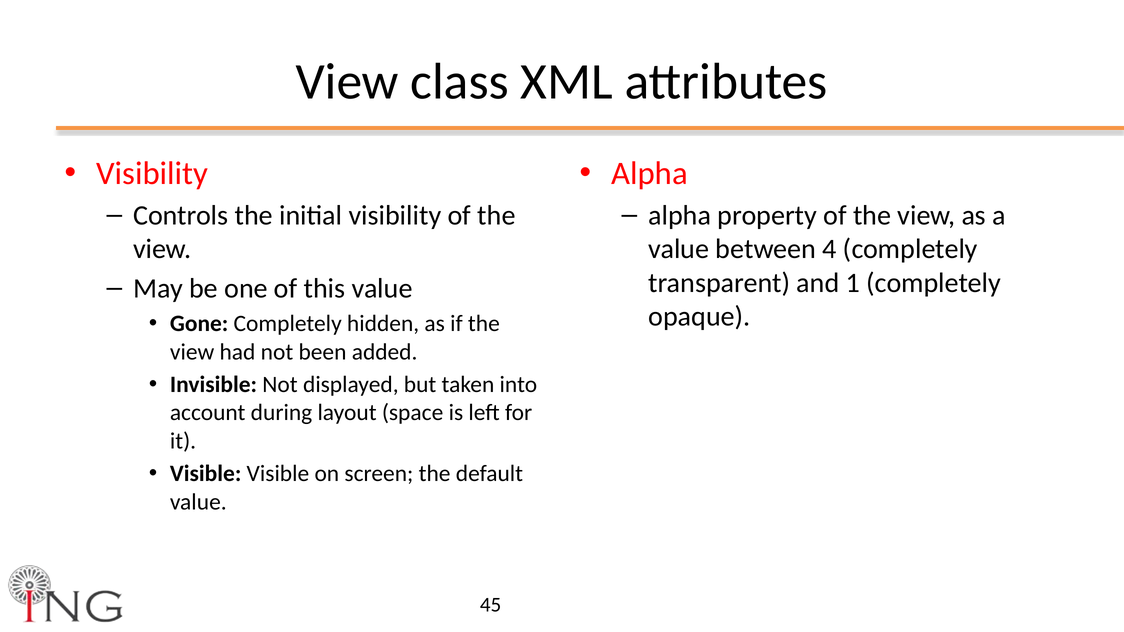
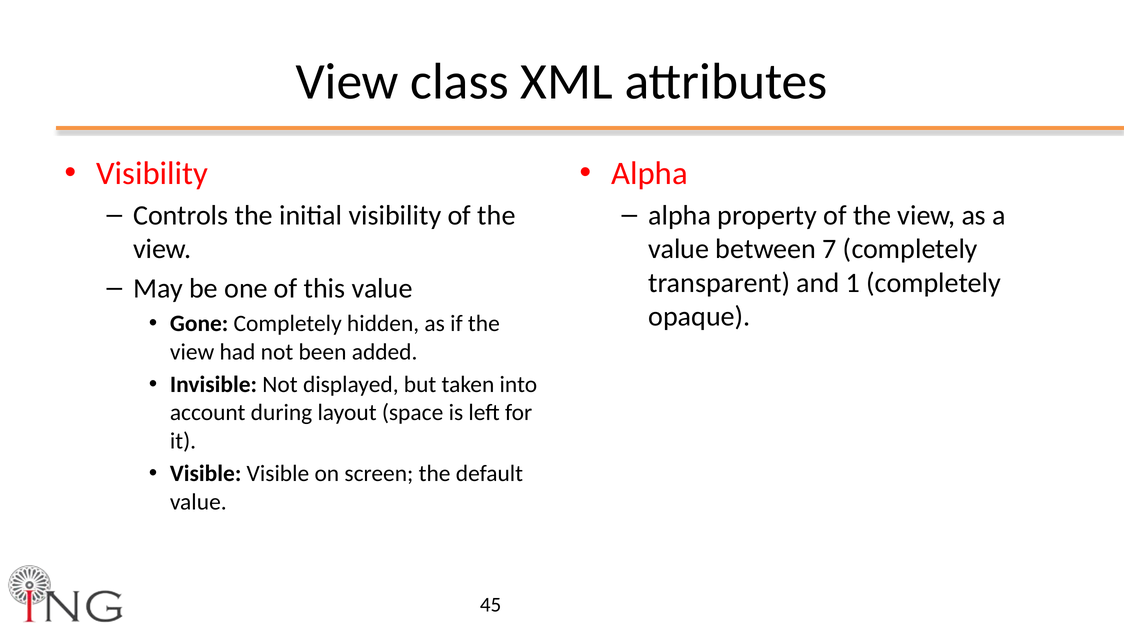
4: 4 -> 7
